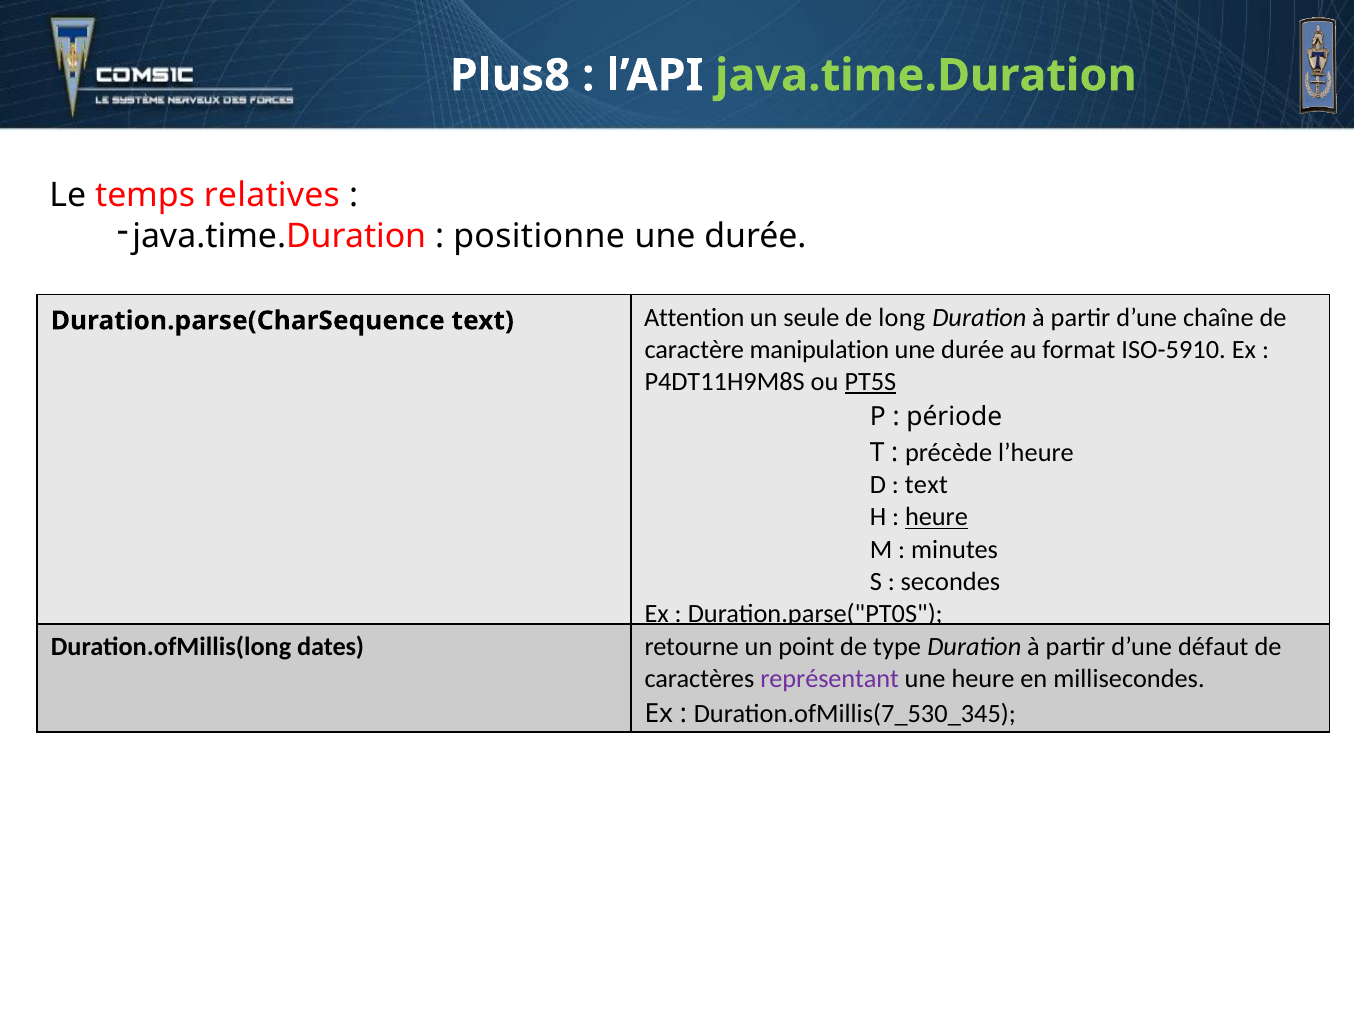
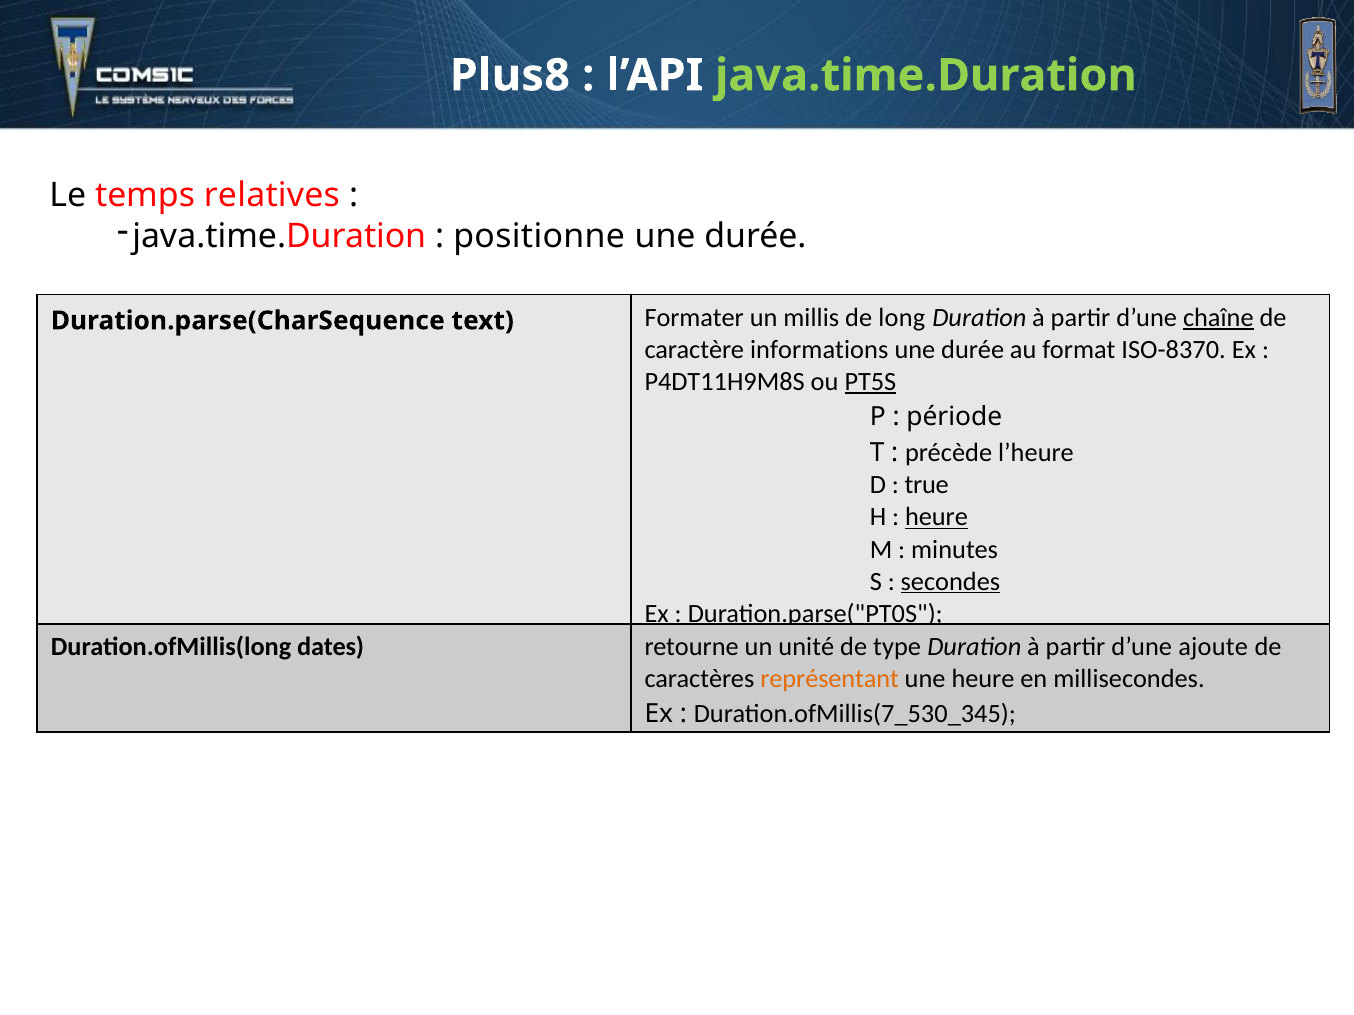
Attention: Attention -> Formater
seule: seule -> millis
chaîne underline: none -> present
manipulation: manipulation -> informations
ISO-5910: ISO-5910 -> ISO-8370
text at (926, 486): text -> true
secondes underline: none -> present
point: point -> unité
défaut: défaut -> ajoute
représentant colour: purple -> orange
